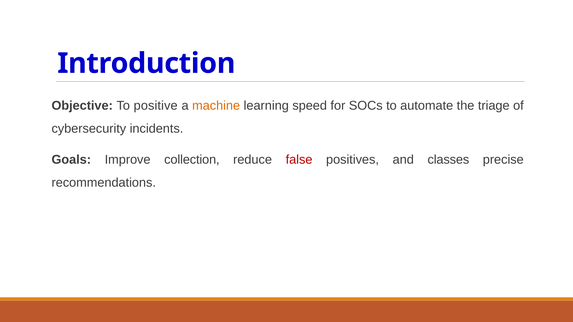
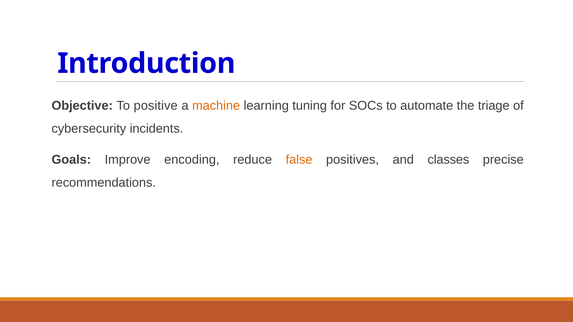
speed: speed -> tuning
collection: collection -> encoding
false colour: red -> orange
